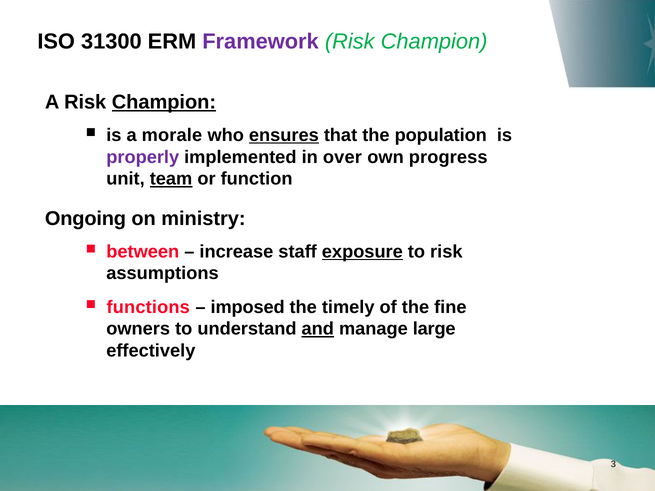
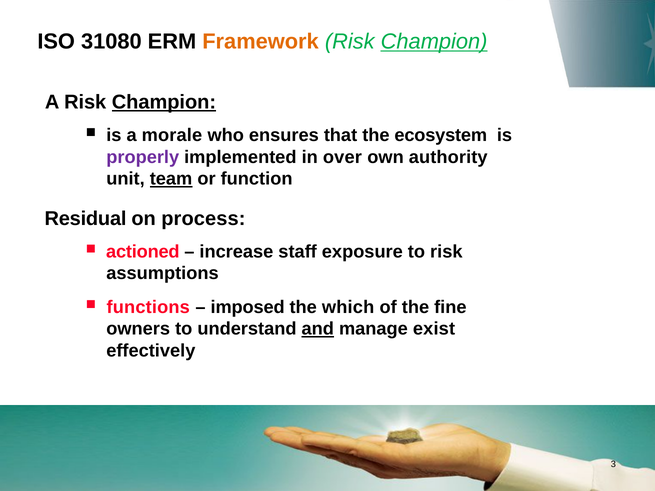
31300: 31300 -> 31080
Framework colour: purple -> orange
Champion at (434, 42) underline: none -> present
ensures underline: present -> none
population: population -> ecosystem
progress: progress -> authority
Ongoing: Ongoing -> Residual
ministry: ministry -> process
between: between -> actioned
exposure underline: present -> none
timely: timely -> which
large: large -> exist
